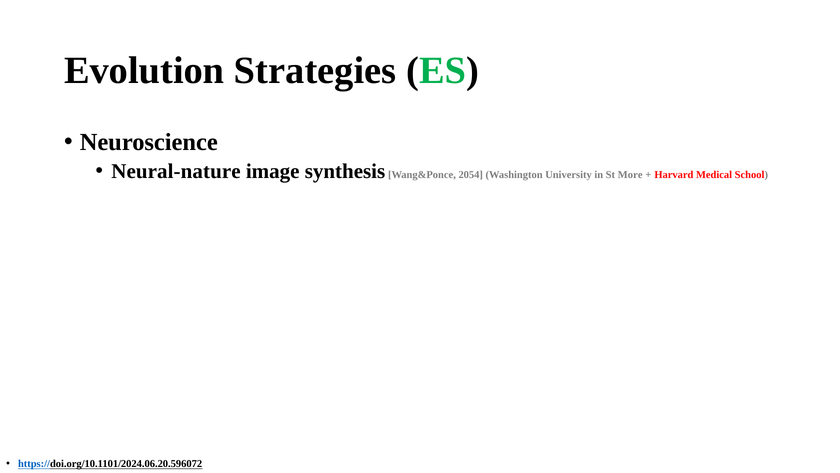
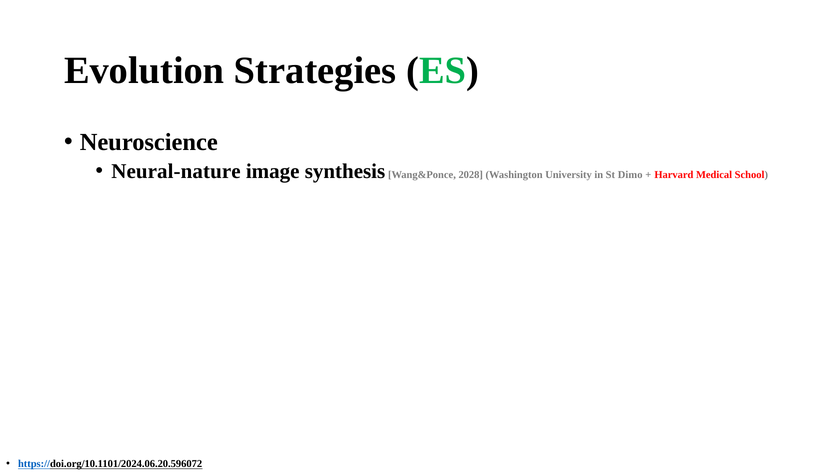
2054: 2054 -> 2028
More: More -> Dimo
